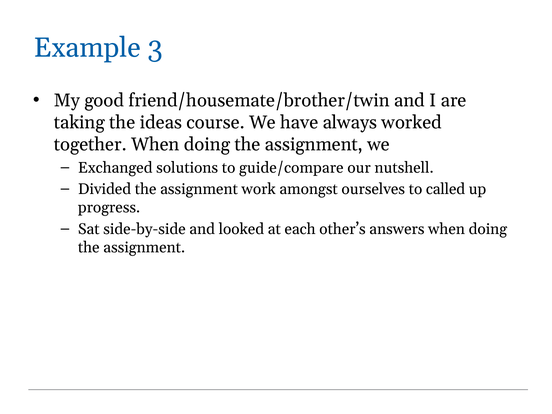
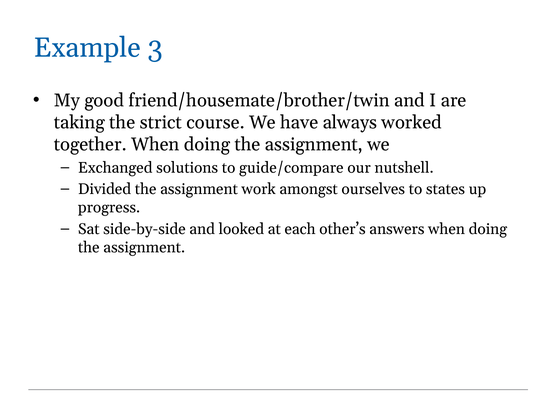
ideas: ideas -> strict
called: called -> states
